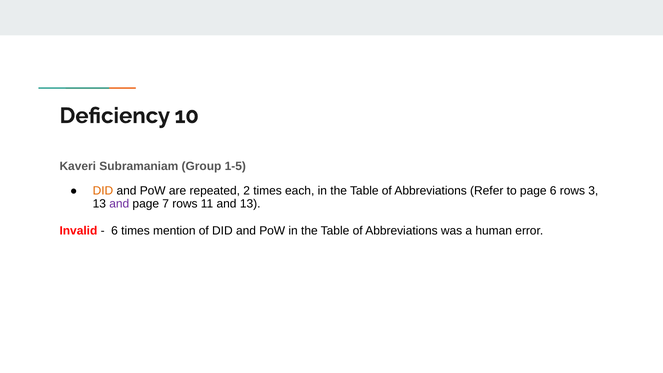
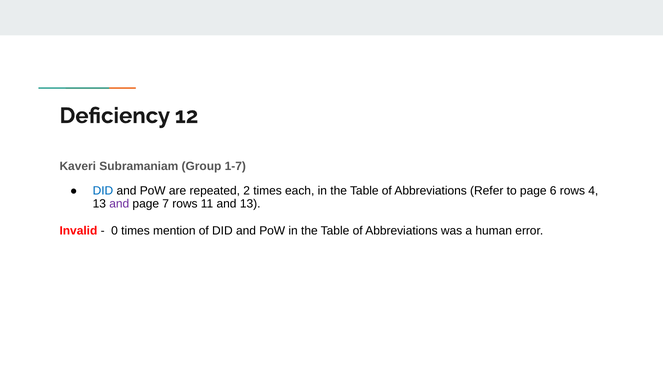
10: 10 -> 12
1-5: 1-5 -> 1-7
DID at (103, 191) colour: orange -> blue
3: 3 -> 4
6 at (114, 231): 6 -> 0
